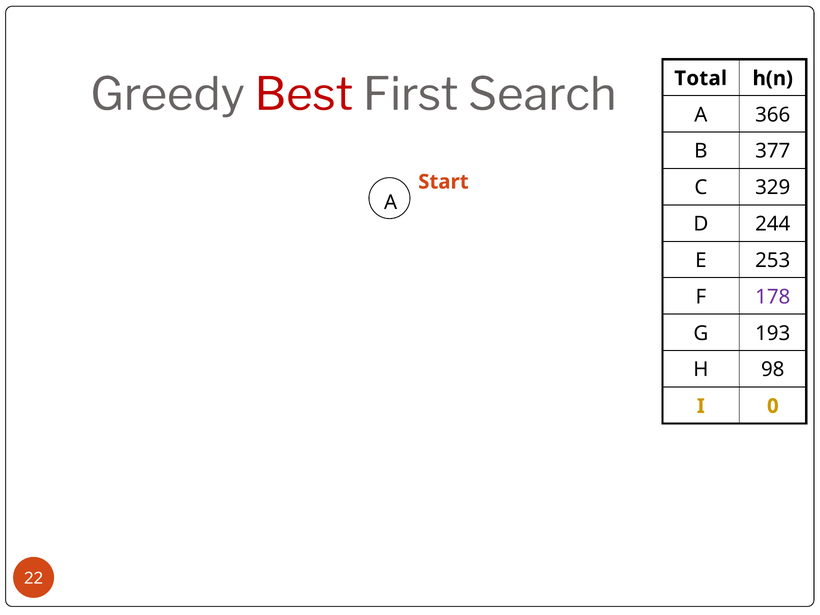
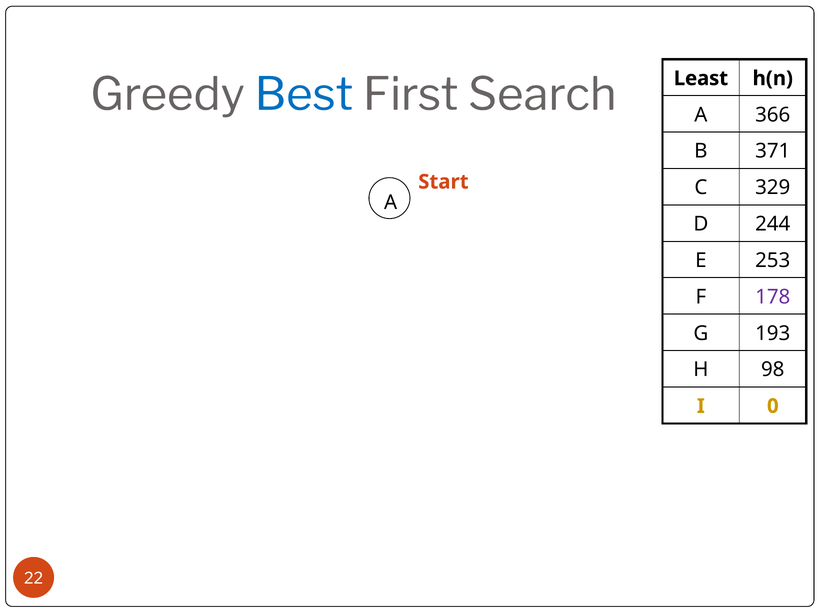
Best colour: red -> blue
Total: Total -> Least
377: 377 -> 371
